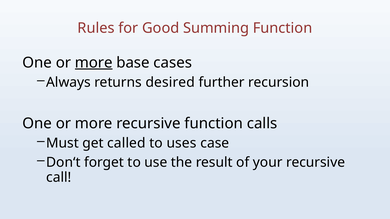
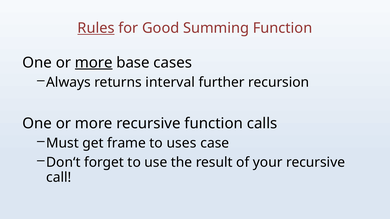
Rules underline: none -> present
desired: desired -> interval
called: called -> frame
